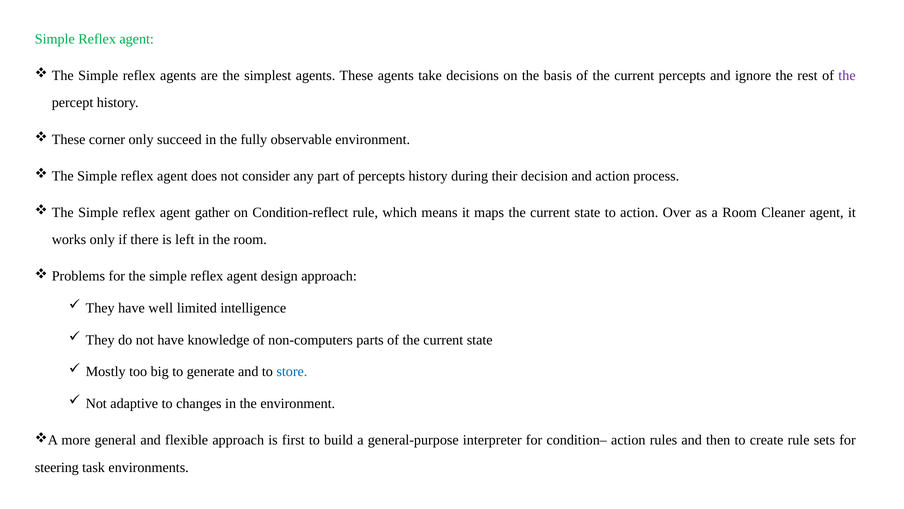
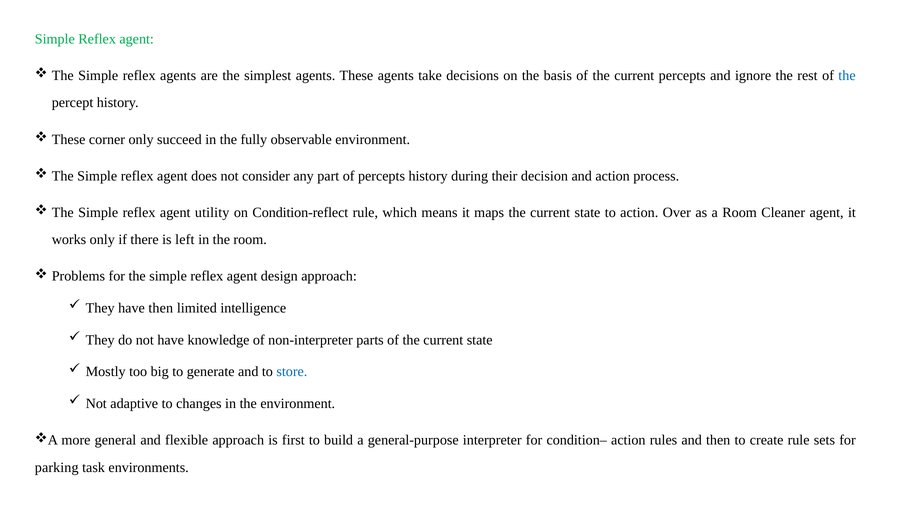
the at (847, 76) colour: purple -> blue
gather: gather -> utility
have well: well -> then
non-computers: non-computers -> non-interpreter
steering: steering -> parking
